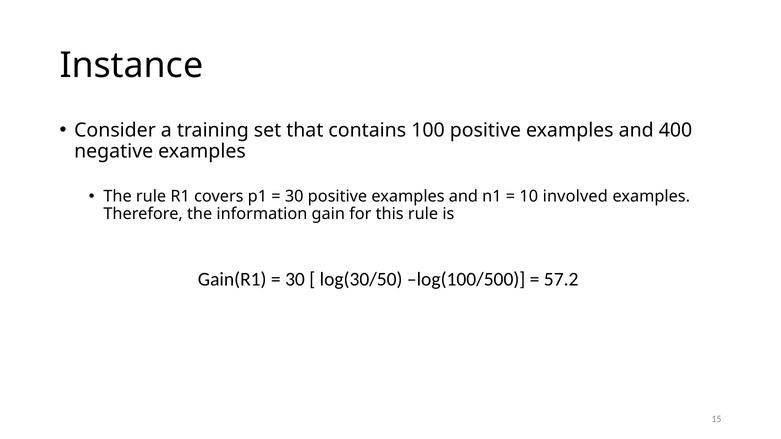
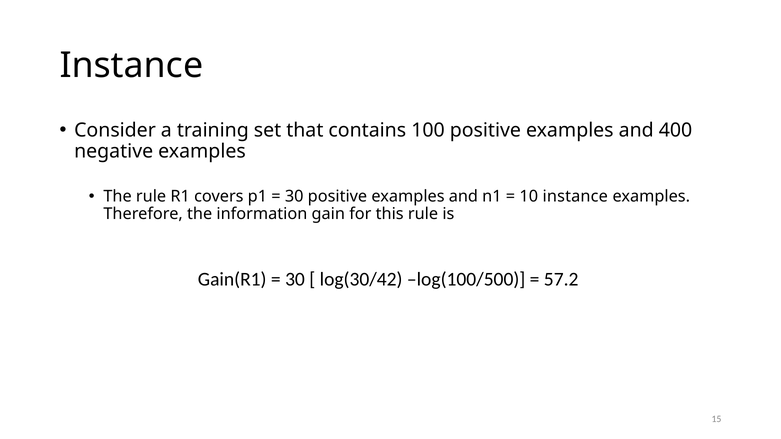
10 involved: involved -> instance
log(30/50: log(30/50 -> log(30/42
